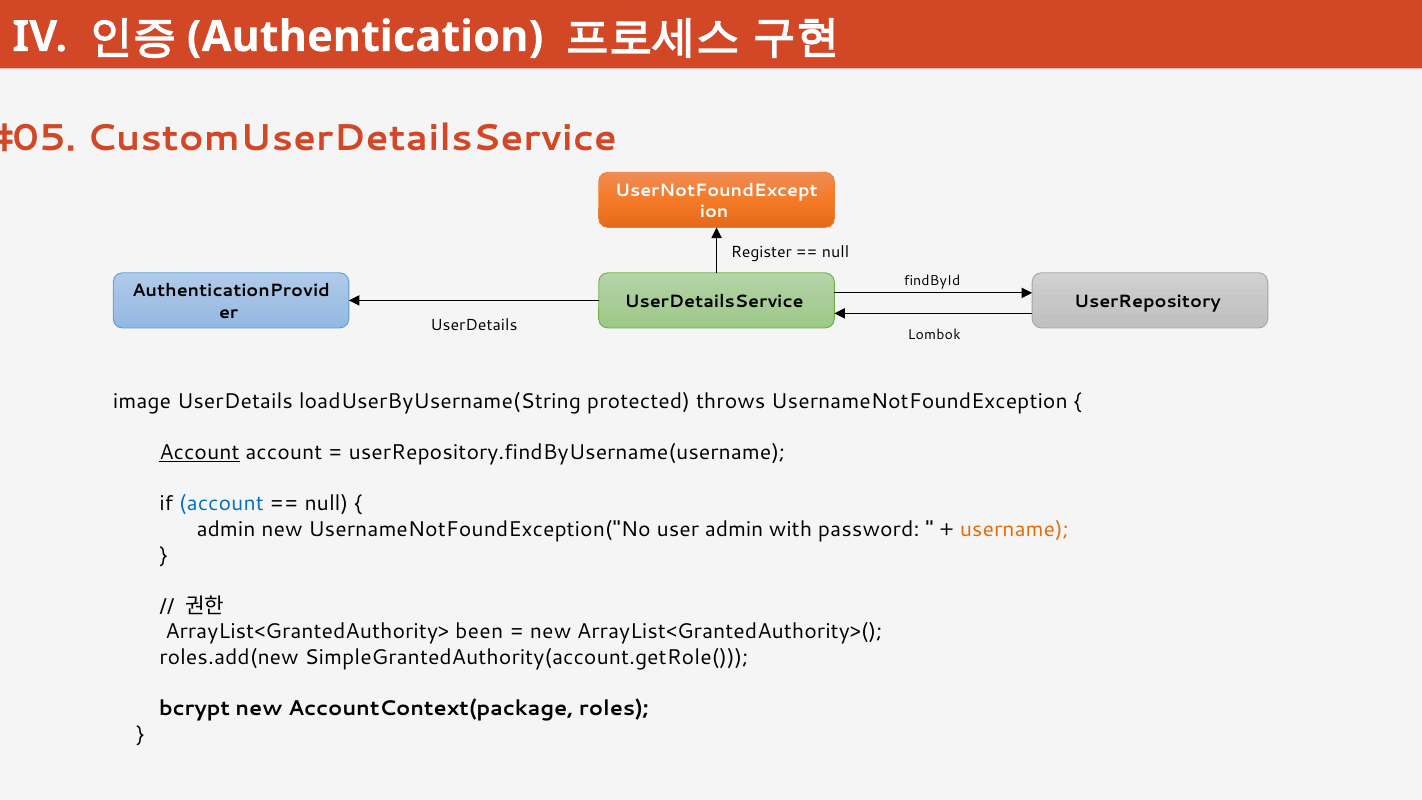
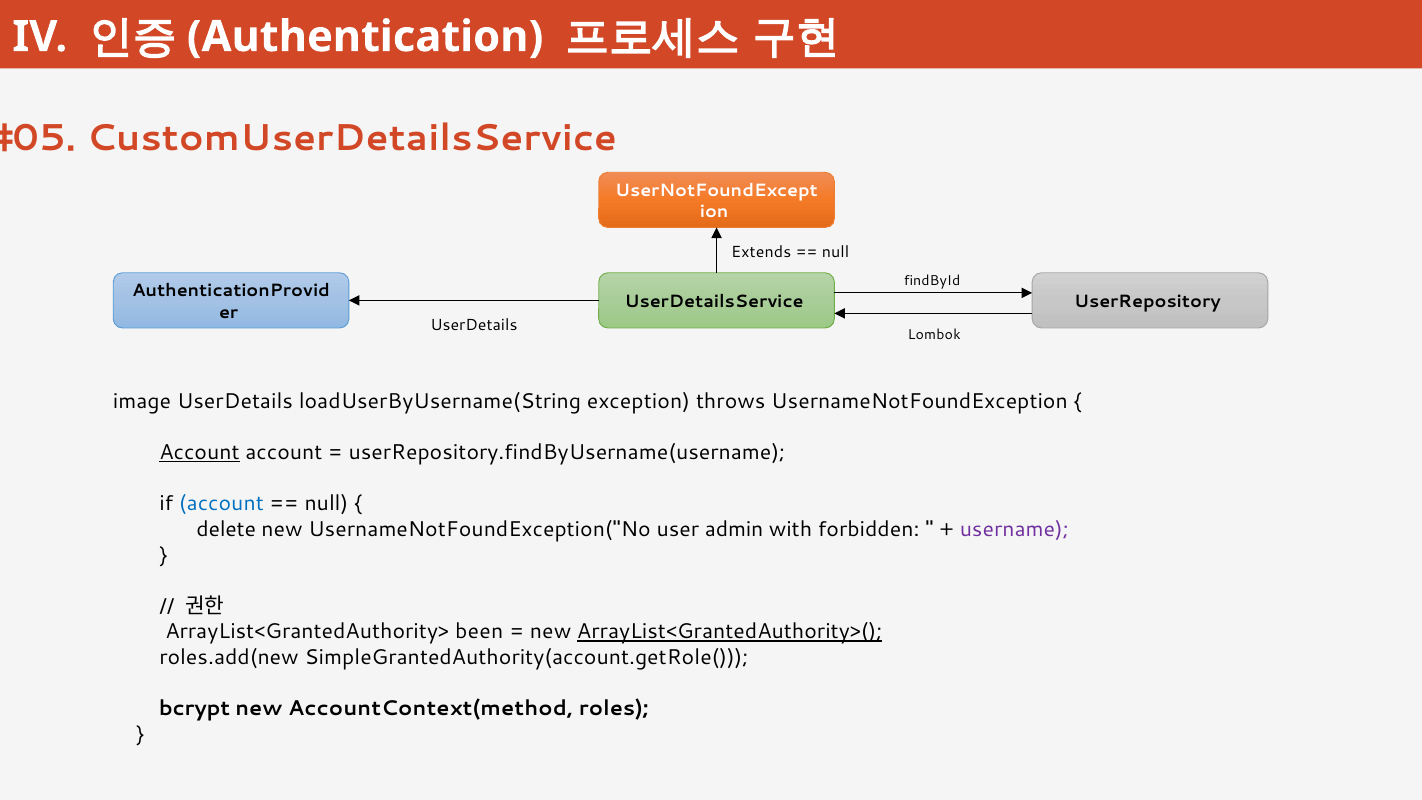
Register: Register -> Extends
protected: protected -> exception
admin at (226, 529): admin -> delete
password: password -> forbidden
username colour: orange -> purple
ArrayList<GrantedAuthority>( underline: none -> present
AccountContext(package: AccountContext(package -> AccountContext(method
